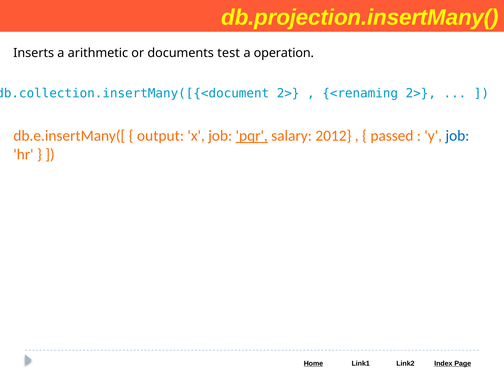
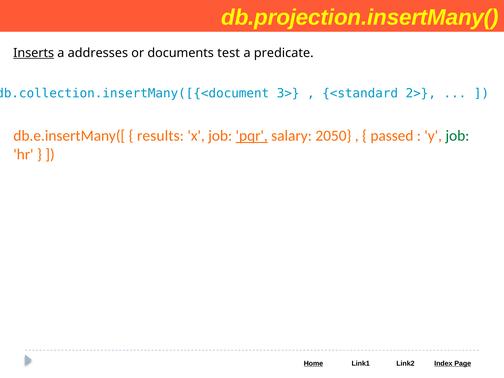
Inserts underline: none -> present
arithmetic: arithmetic -> addresses
operation: operation -> predicate
2> at (288, 93): 2> -> 3>
<renaming: <renaming -> <standard
output: output -> results
2012: 2012 -> 2050
job at (457, 136) colour: blue -> green
